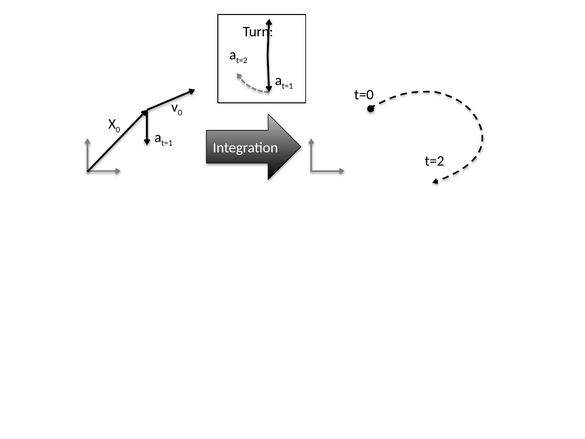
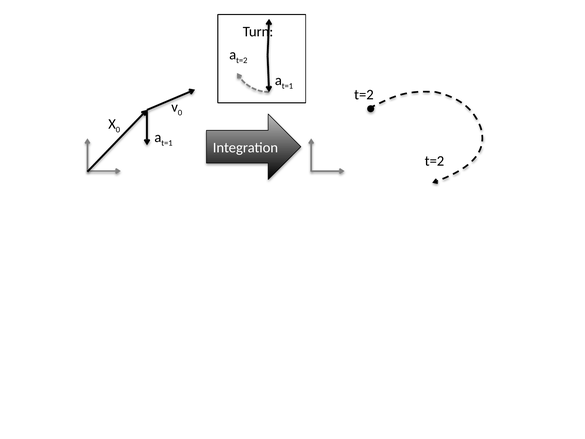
t=0 at (364, 95): t=0 -> t=2
